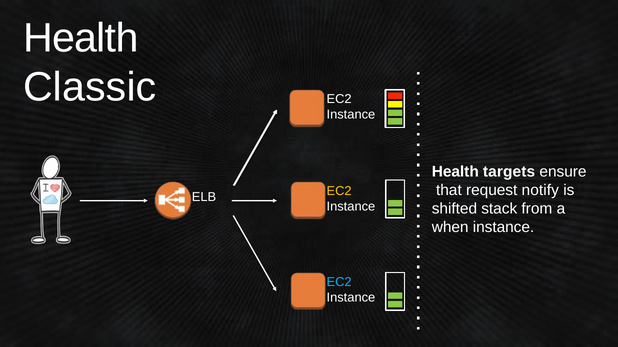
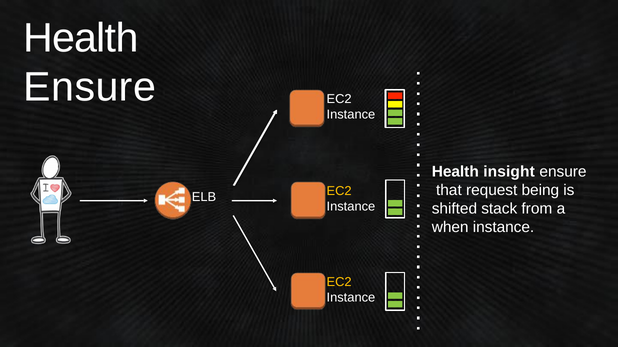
Classic at (90, 88): Classic -> Ensure
targets: targets -> insight
notify: notify -> being
EC2 at (339, 282) colour: light blue -> yellow
